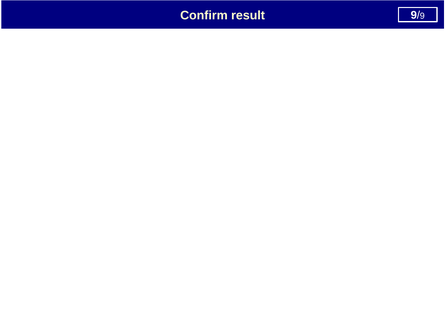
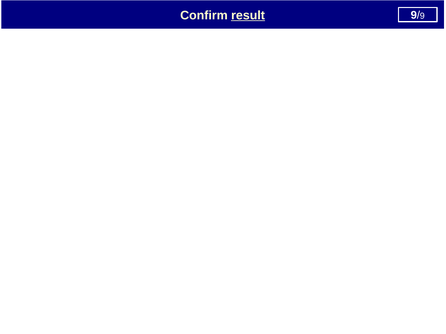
result underline: none -> present
